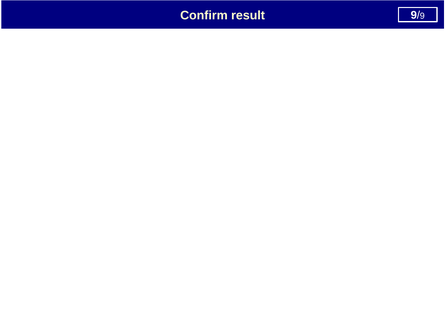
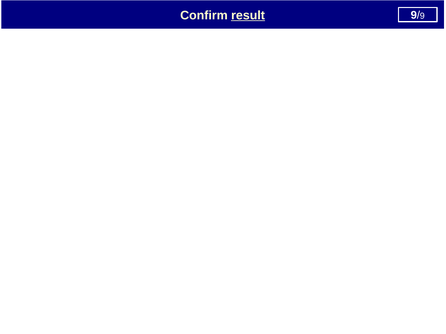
result underline: none -> present
